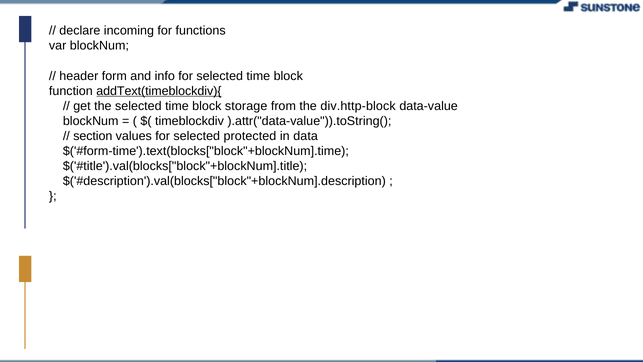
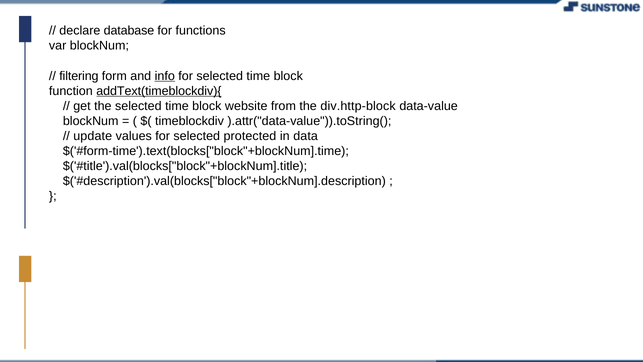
incoming: incoming -> database
header: header -> filtering
info underline: none -> present
storage: storage -> website
section: section -> update
